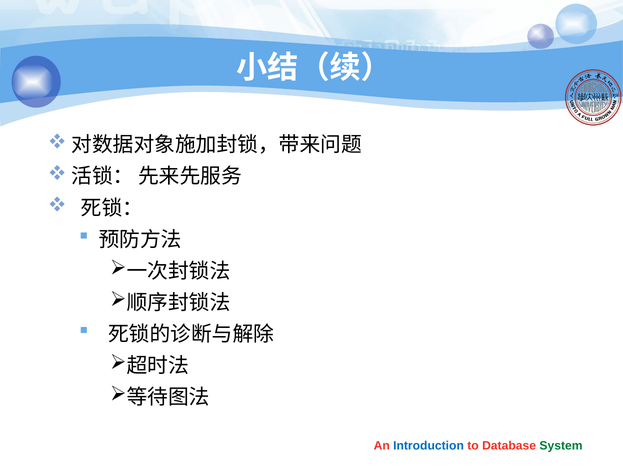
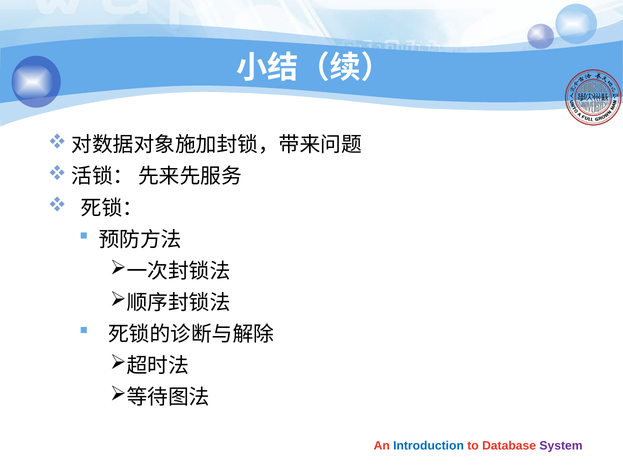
System colour: green -> purple
